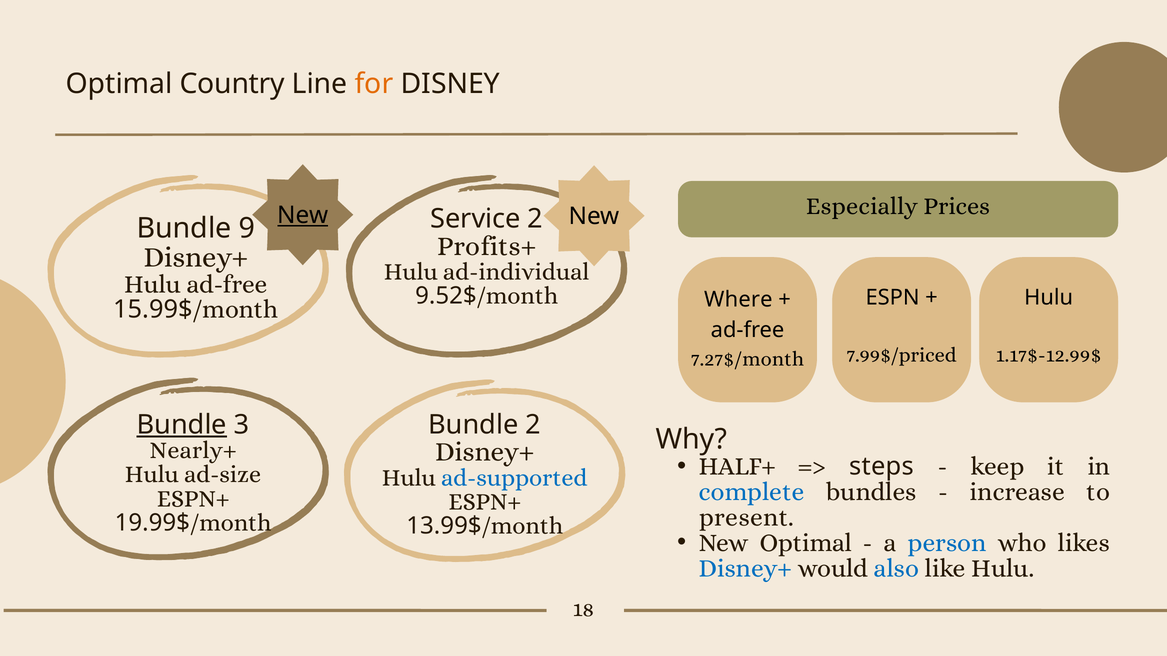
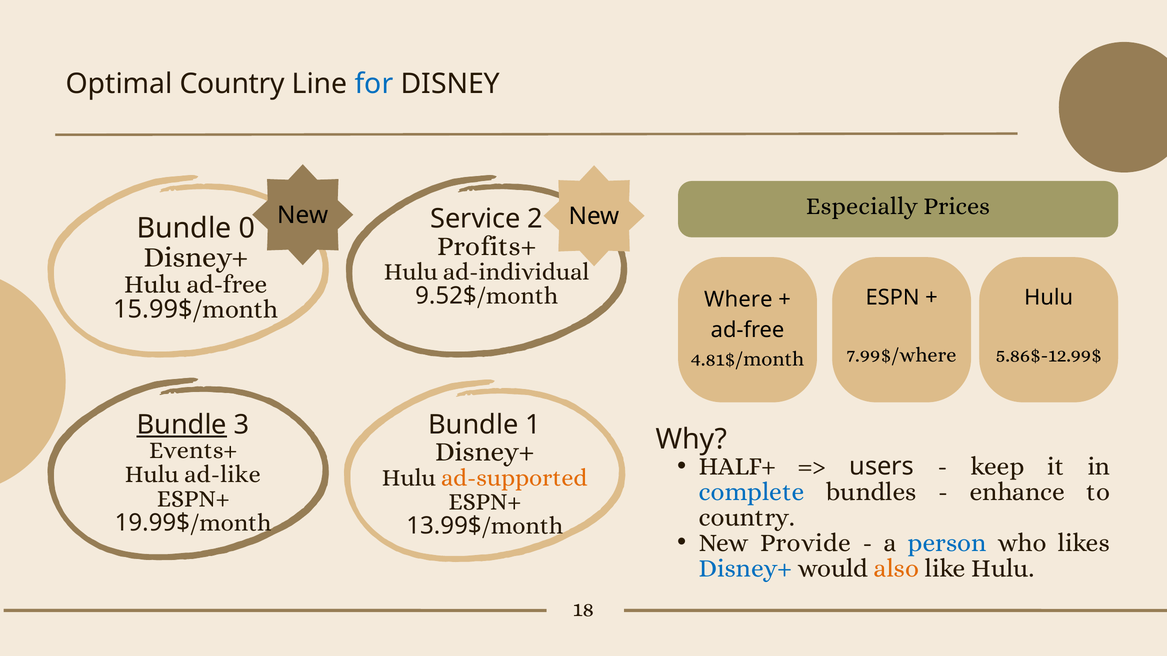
for colour: orange -> blue
New at (303, 215) underline: present -> none
9: 9 -> 0
7.99$/priced: 7.99$/priced -> 7.99$/where
1.17$-12.99$: 1.17$-12.99$ -> 5.86$-12.99$
7.27$/month: 7.27$/month -> 4.81$/month
Bundle 2: 2 -> 1
Nearly+: Nearly+ -> Events+
steps: steps -> users
ad-size: ad-size -> ad-like
ad-supported colour: blue -> orange
increase: increase -> enhance
present at (747, 518): present -> country
Optimal at (806, 543): Optimal -> Provide
also colour: blue -> orange
